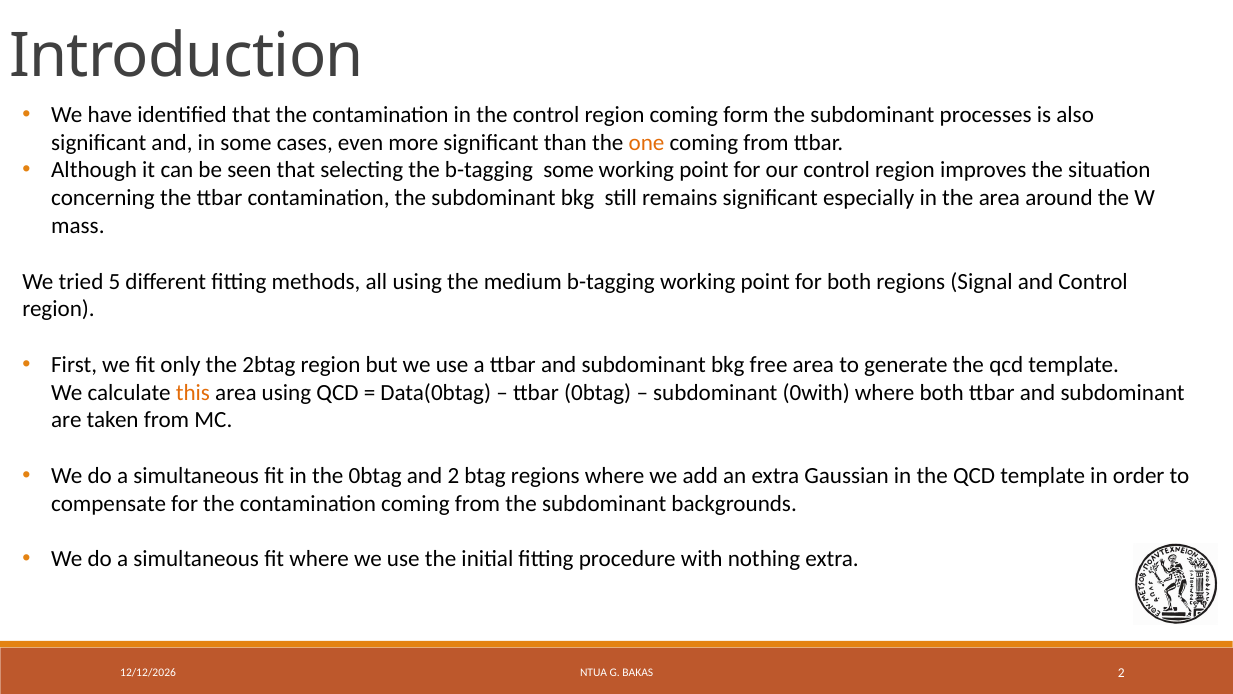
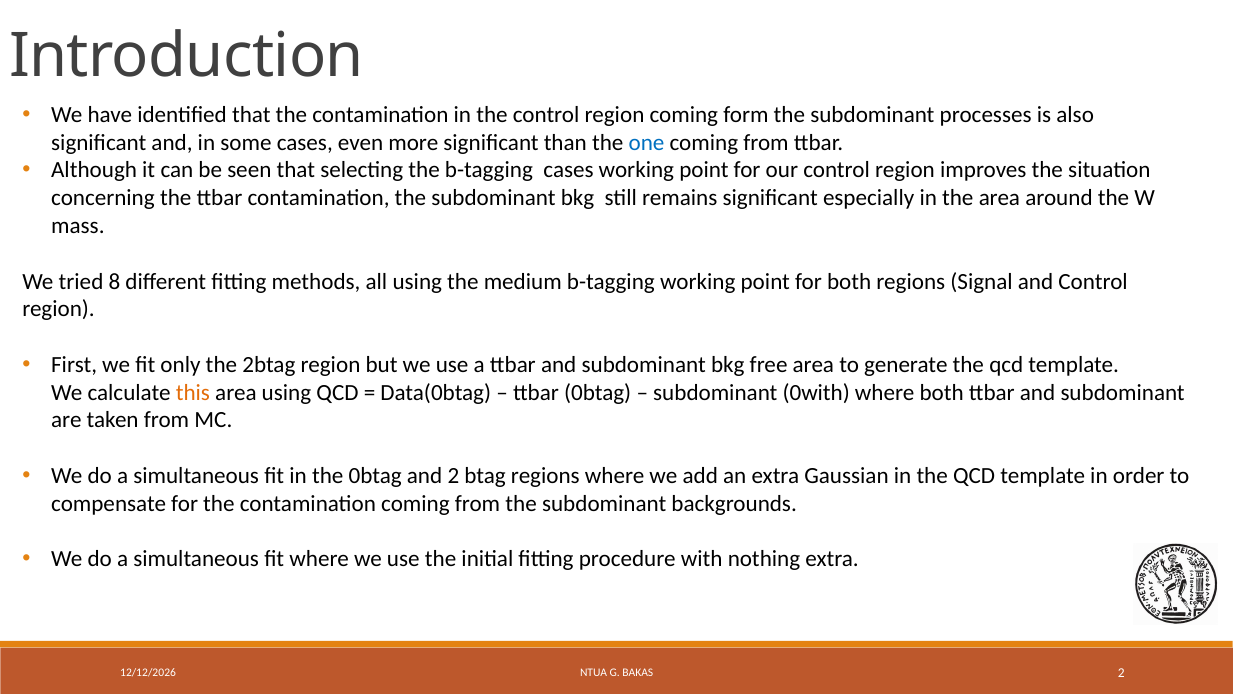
one colour: orange -> blue
b-tagging some: some -> cases
5: 5 -> 8
